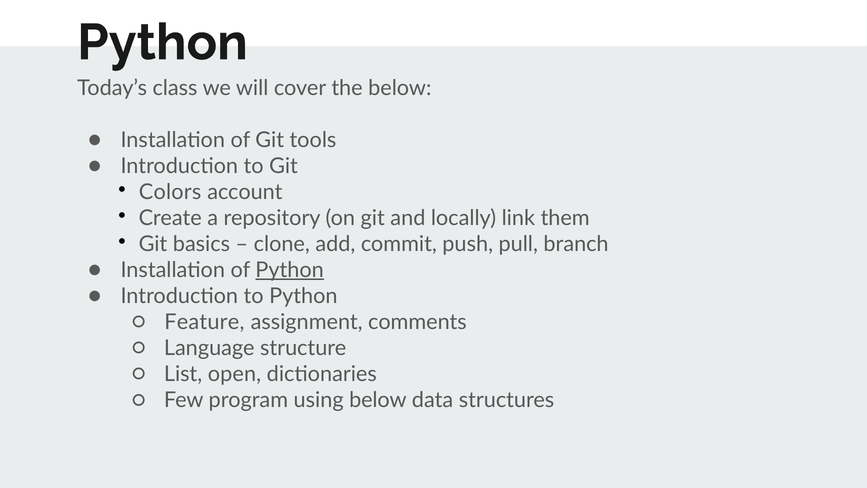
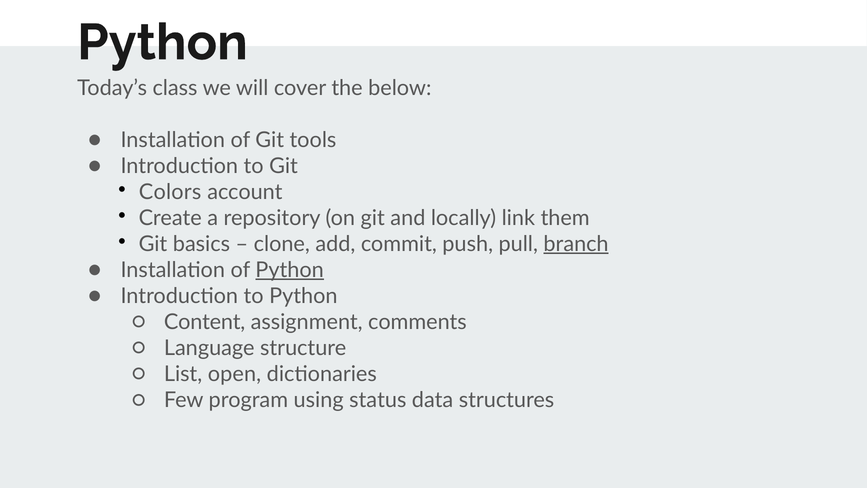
branch underline: none -> present
Feature: Feature -> Content
using below: below -> status
